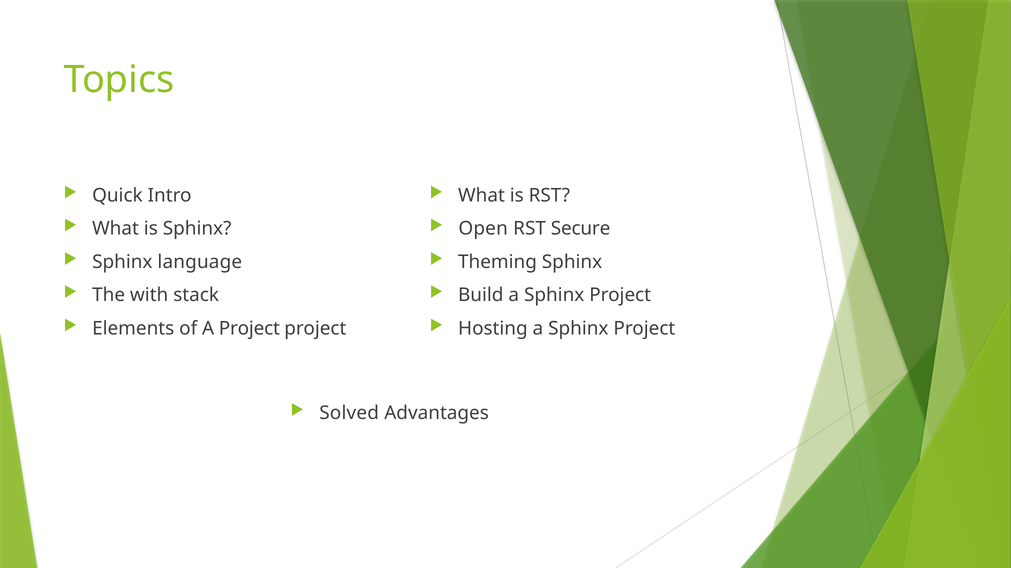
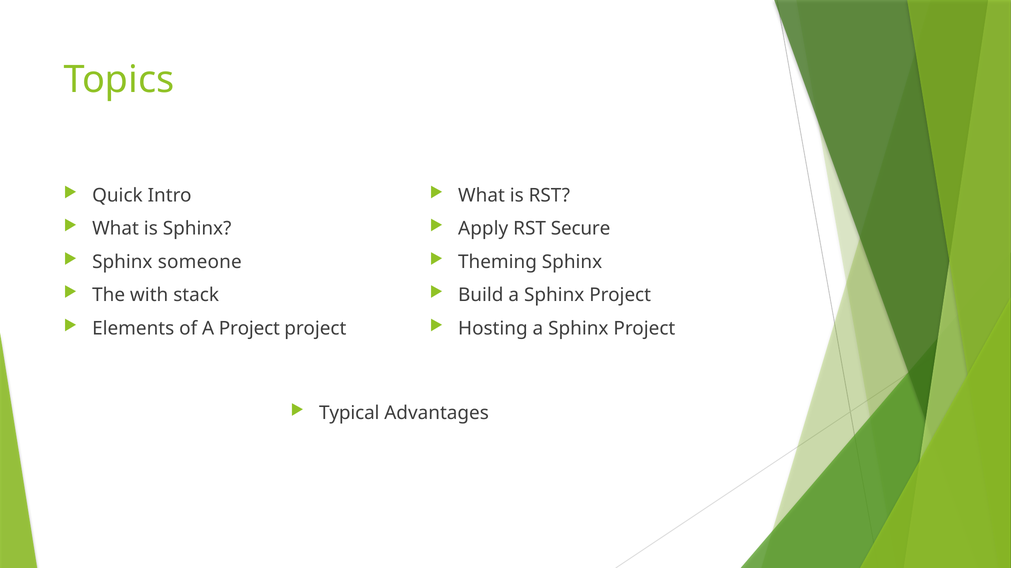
Open: Open -> Apply
language: language -> someone
Solved: Solved -> Typical
